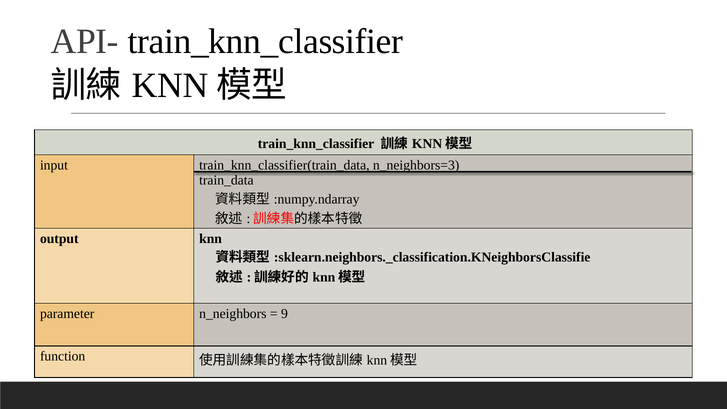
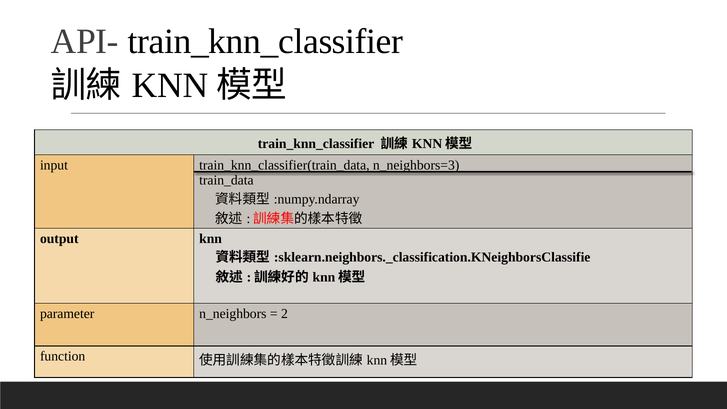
9: 9 -> 2
